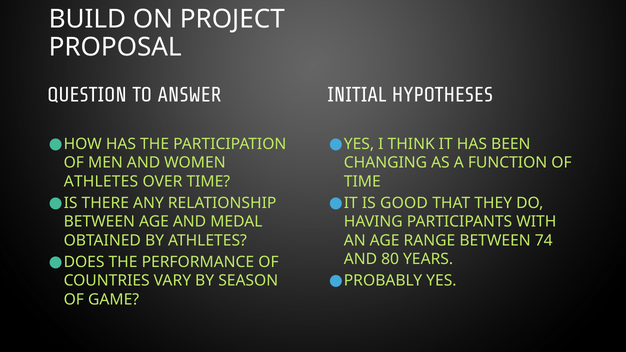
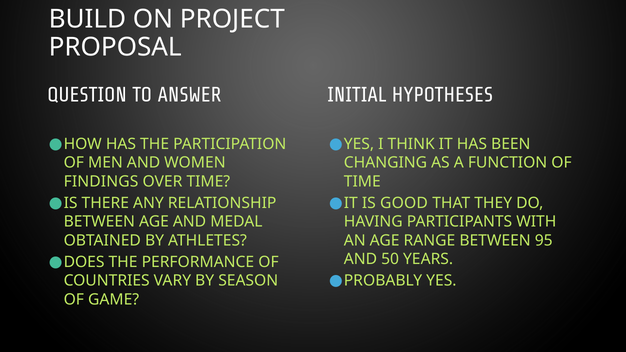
ATHLETES at (101, 182): ATHLETES -> FINDINGS
74: 74 -> 95
80: 80 -> 50
